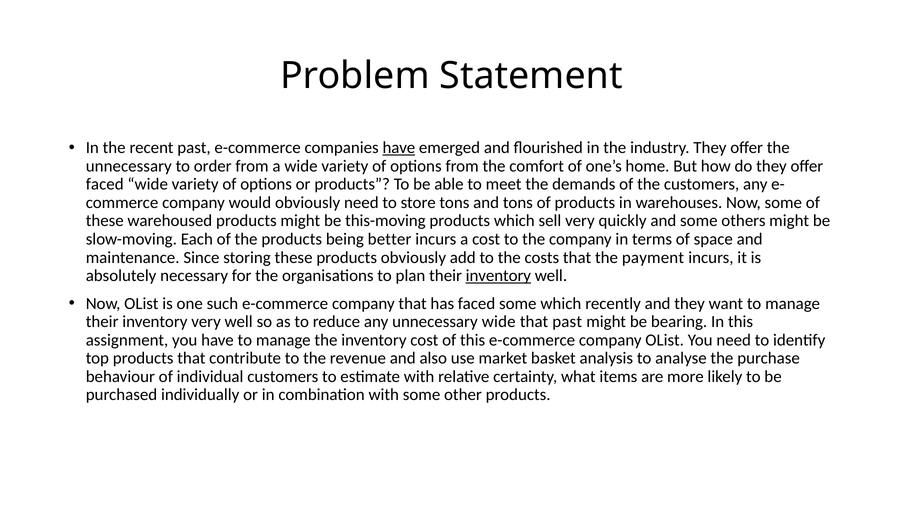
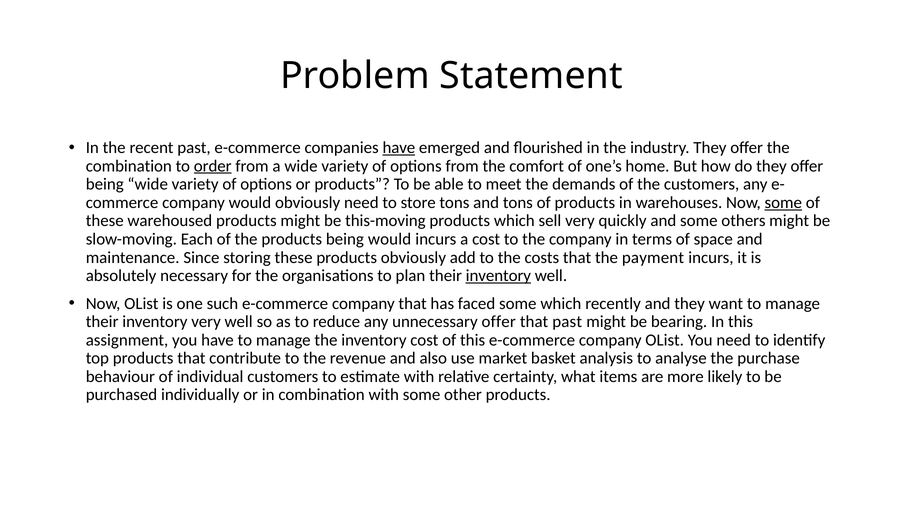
unnecessary at (129, 166): unnecessary -> combination
order underline: none -> present
faced at (105, 184): faced -> being
some at (783, 203) underline: none -> present
being better: better -> would
unnecessary wide: wide -> offer
